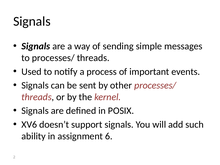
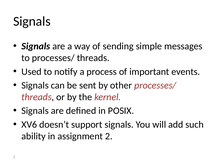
assignment 6: 6 -> 2
